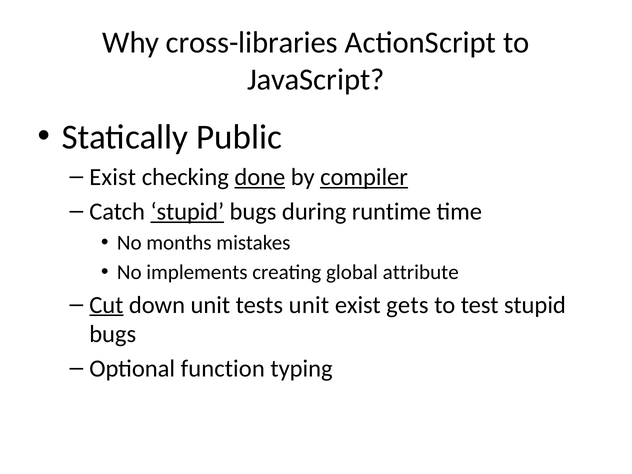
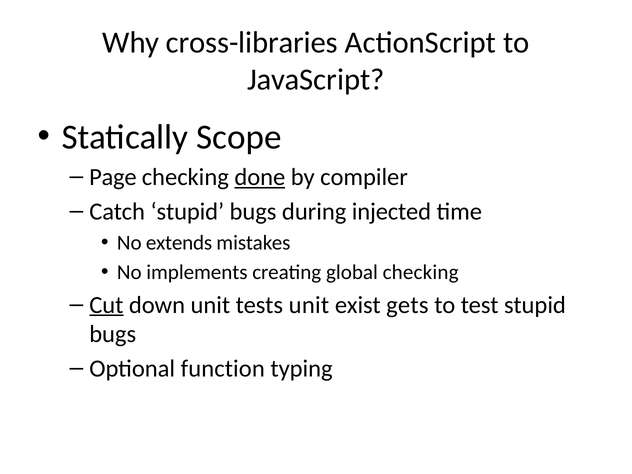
Public: Public -> Scope
Exist at (113, 177): Exist -> Page
compiler underline: present -> none
stupid at (187, 212) underline: present -> none
runtime: runtime -> injected
months: months -> extends
global attribute: attribute -> checking
